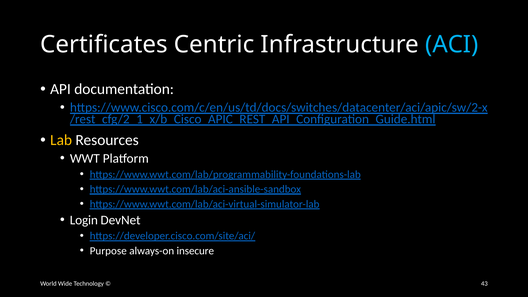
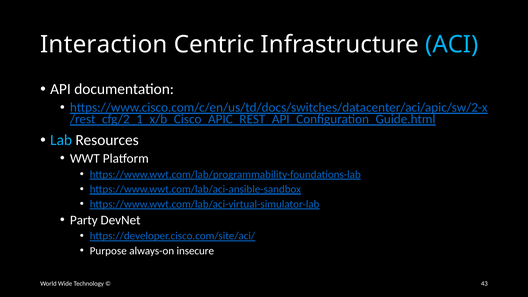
Certificates: Certificates -> Interaction
Lab colour: yellow -> light blue
Login: Login -> Party
